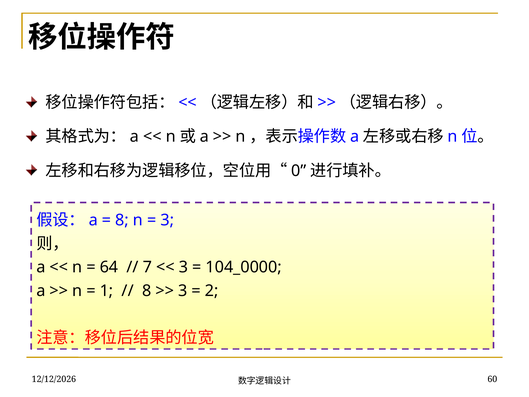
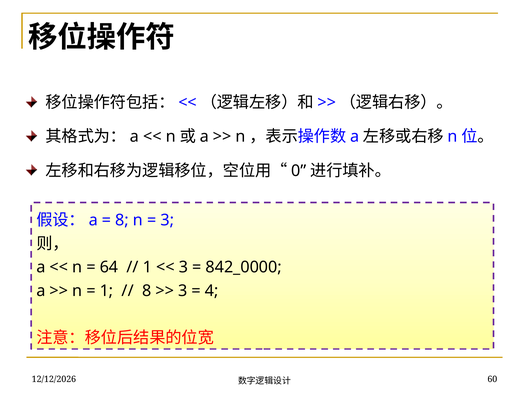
7 at (147, 267): 7 -> 1
104_0000: 104_0000 -> 842_0000
2: 2 -> 4
